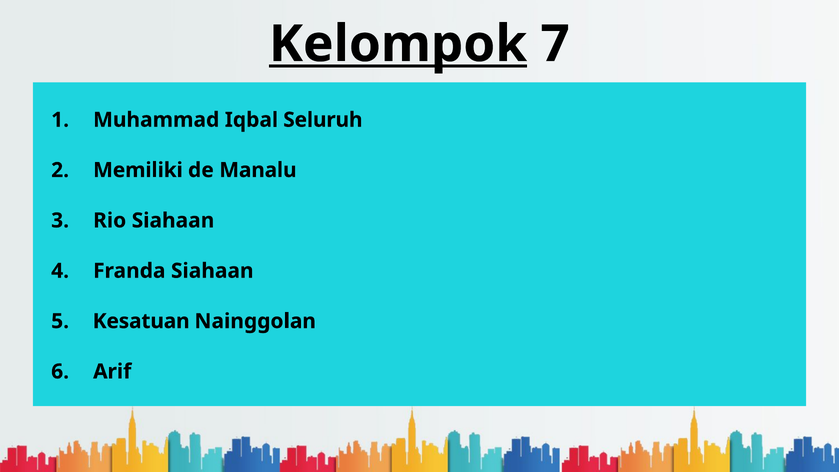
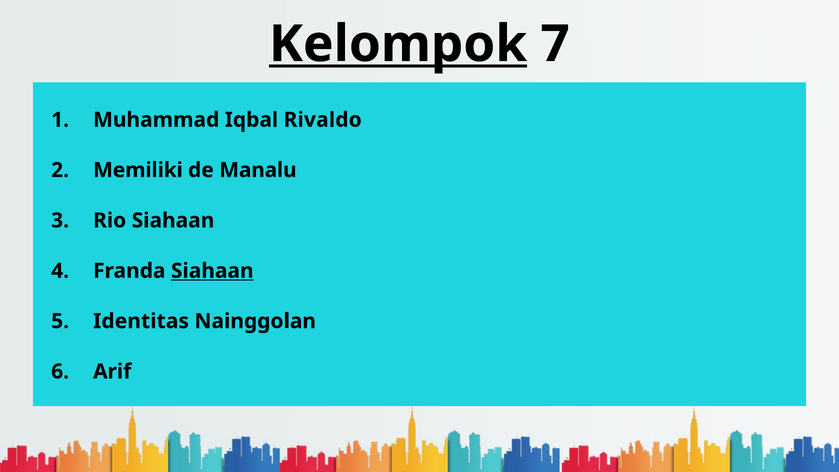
Seluruh: Seluruh -> Rivaldo
Siahaan at (212, 271) underline: none -> present
Kesatuan: Kesatuan -> Identitas
